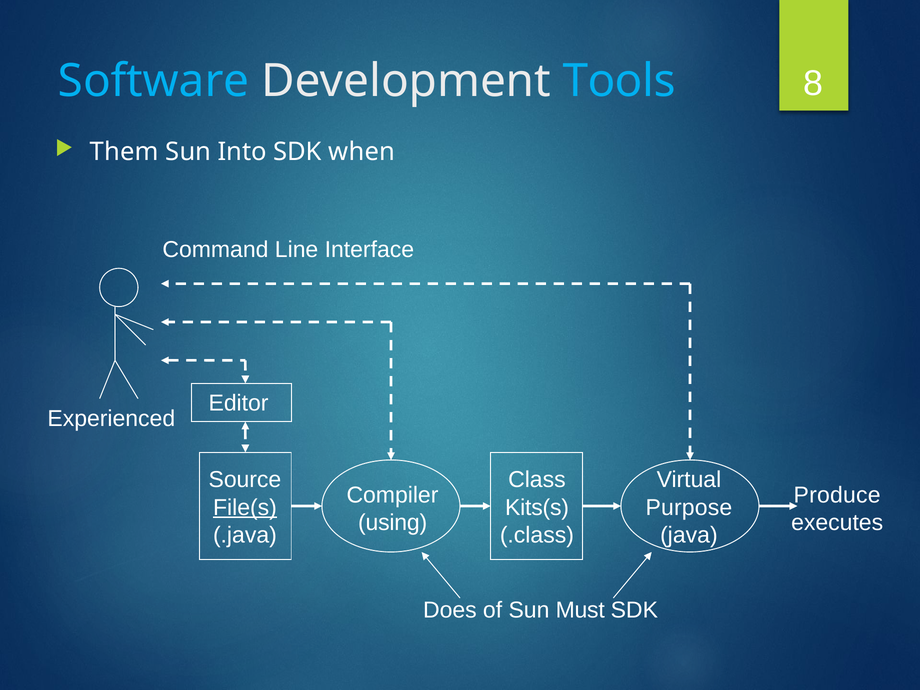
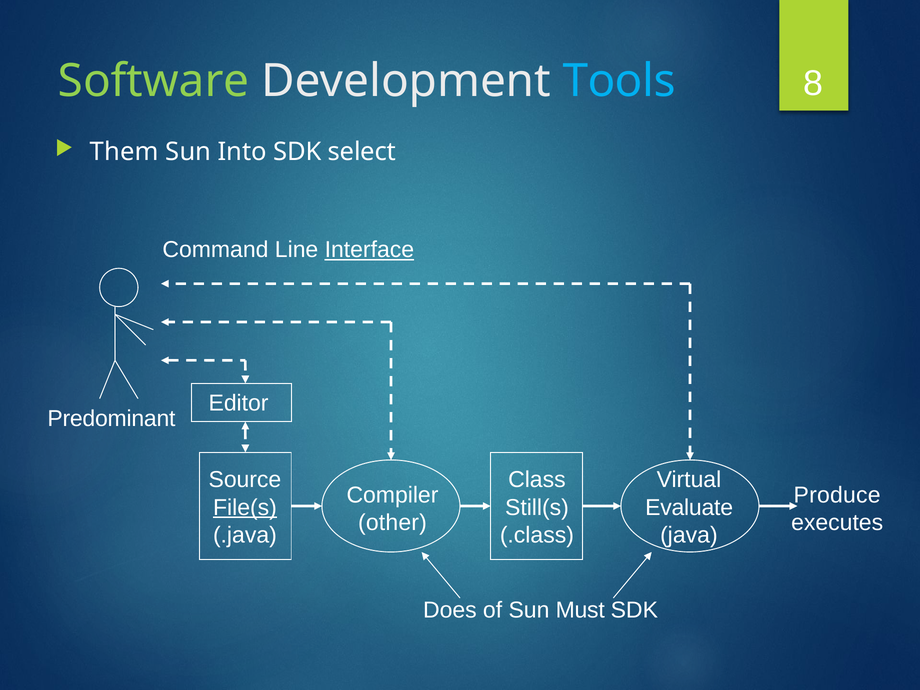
Software colour: light blue -> light green
when: when -> select
Interface underline: none -> present
Experienced: Experienced -> Predominant
Kits(s: Kits(s -> Still(s
Purpose: Purpose -> Evaluate
using: using -> other
